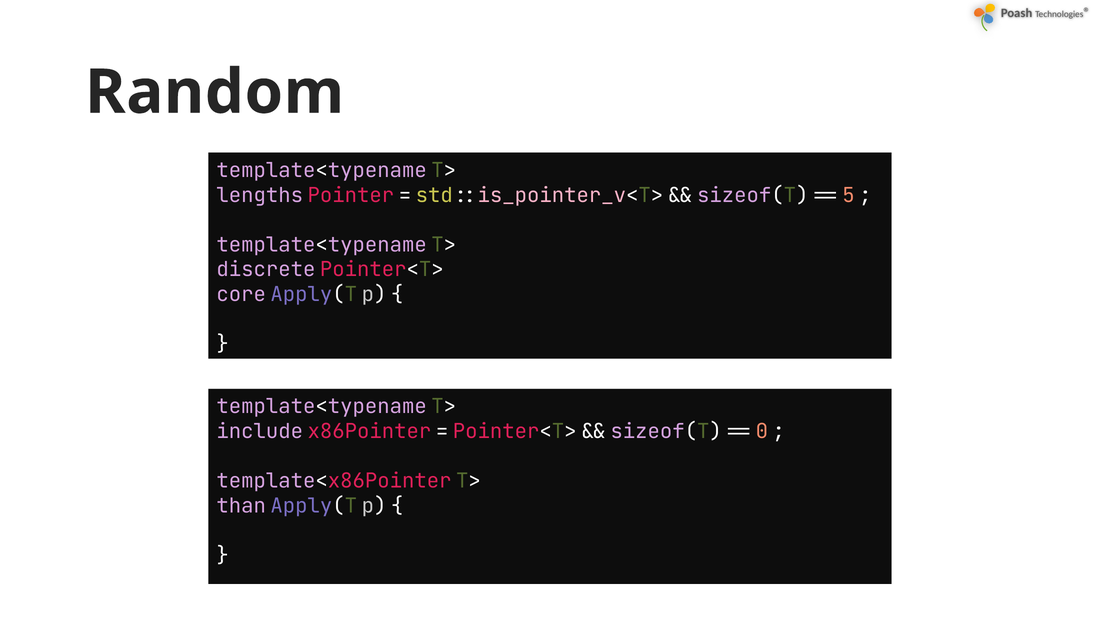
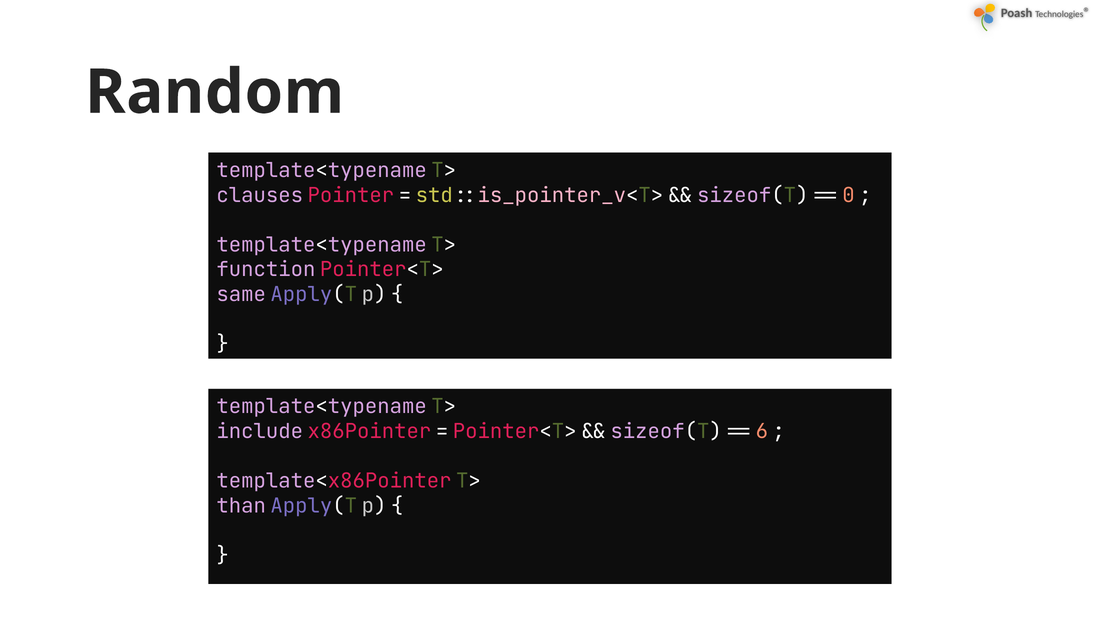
lengths: lengths -> clauses
5: 5 -> 0
discrete: discrete -> function
core: core -> same
0: 0 -> 6
